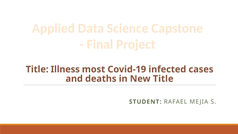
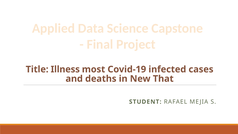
New Title: Title -> That
